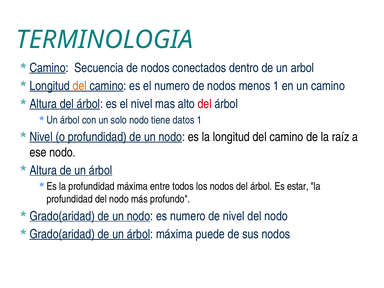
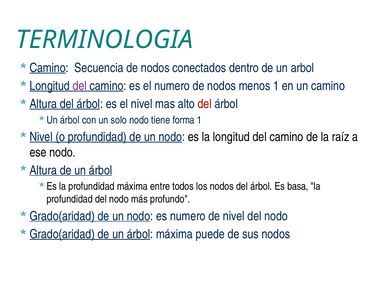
del at (80, 86) colour: orange -> purple
datos: datos -> forma
estar: estar -> basa
